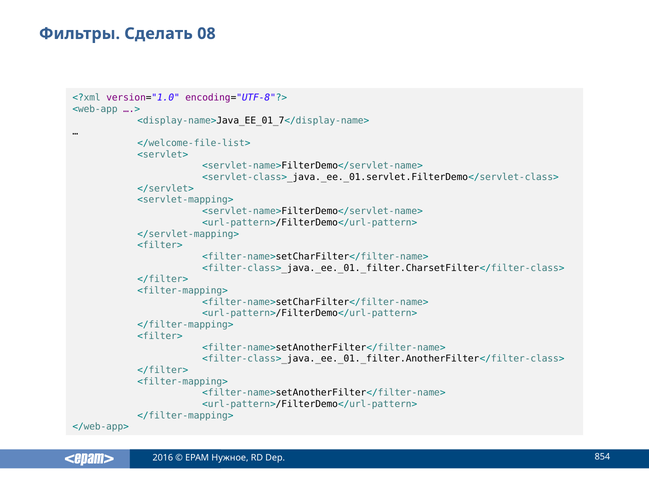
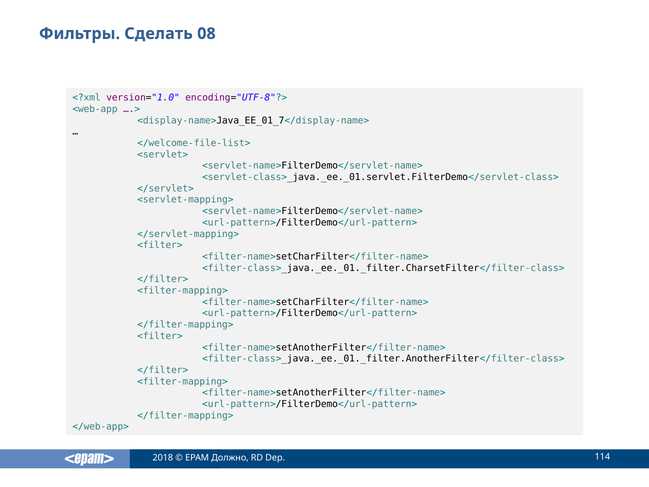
2016: 2016 -> 2018
Нужное: Нужное -> Должно
854: 854 -> 114
